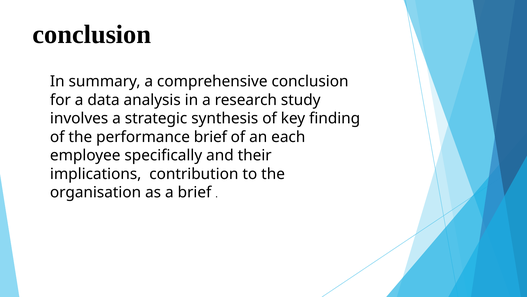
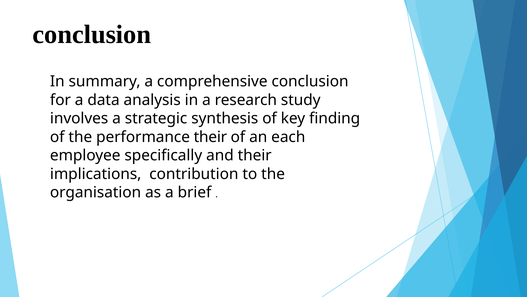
performance brief: brief -> their
